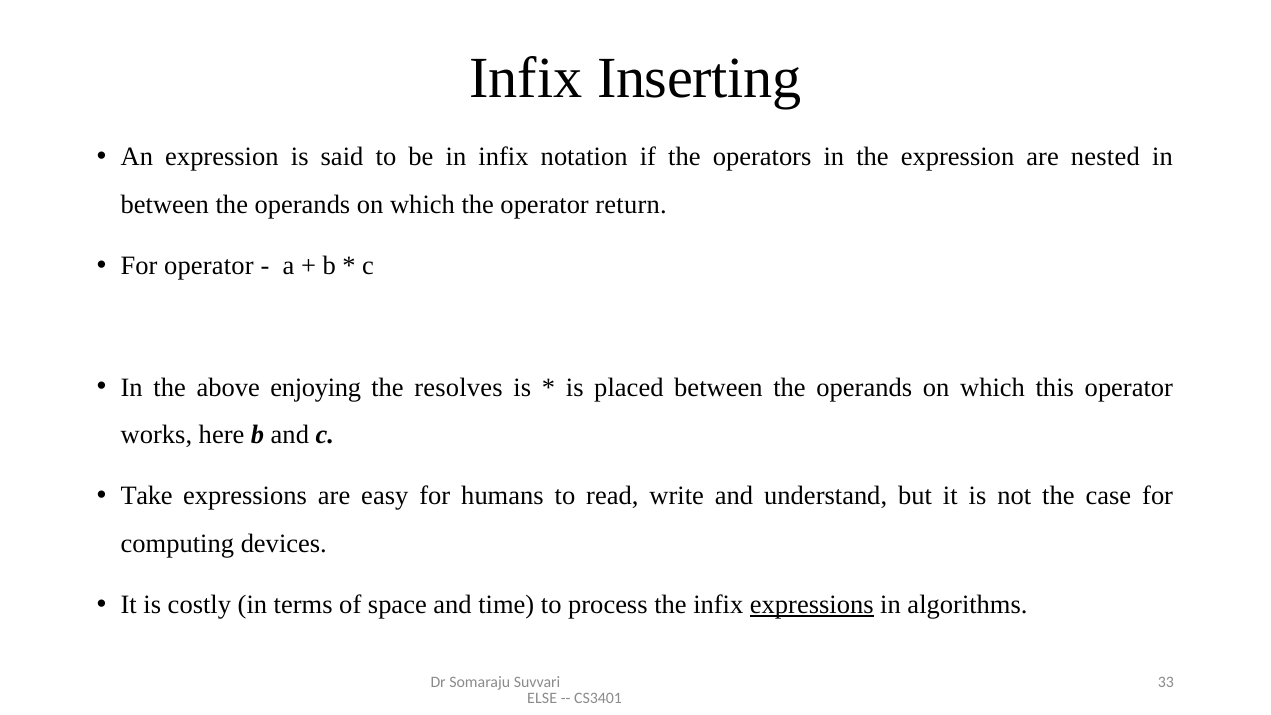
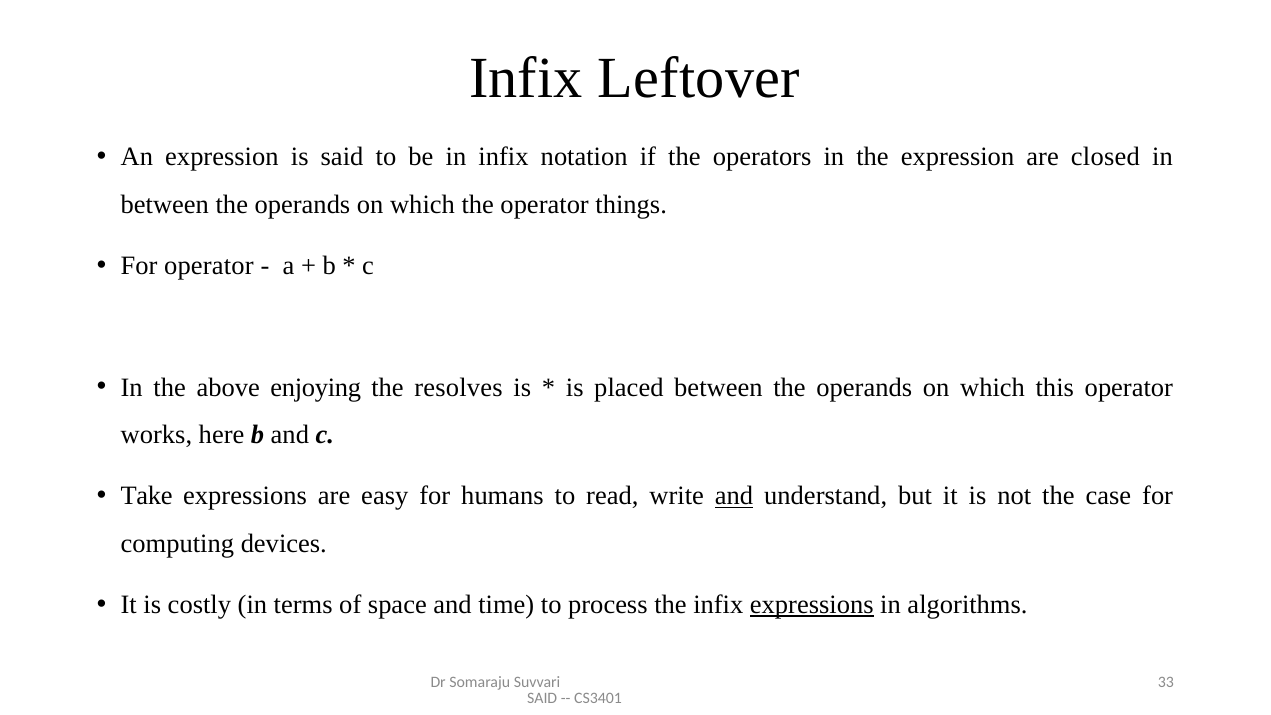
Inserting: Inserting -> Leftover
nested: nested -> closed
return: return -> things
and at (734, 496) underline: none -> present
ELSE at (542, 698): ELSE -> SAID
